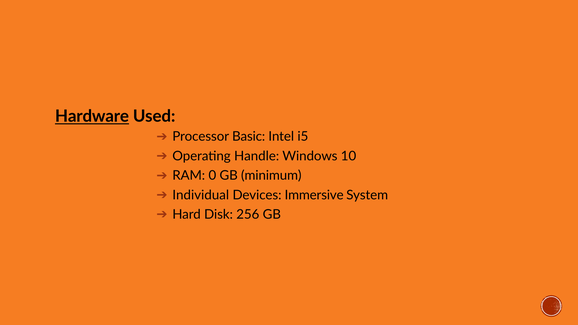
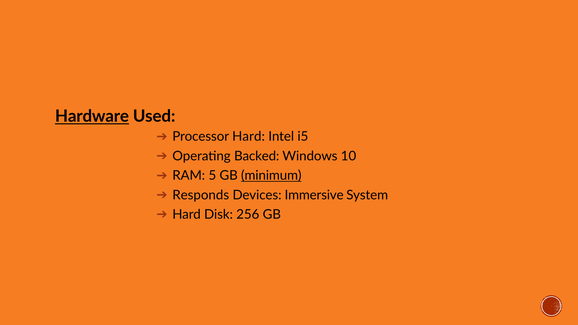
Processor Basic: Basic -> Hard
Handle: Handle -> Backed
0: 0 -> 5
minimum underline: none -> present
Individual: Individual -> Responds
